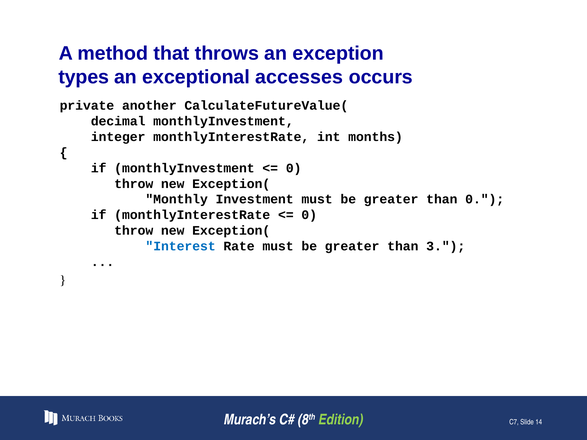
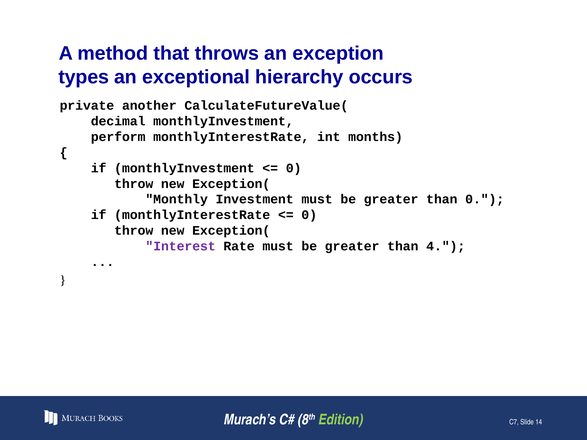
accesses: accesses -> hierarchy
integer: integer -> perform
Interest colour: blue -> purple
3: 3 -> 4
